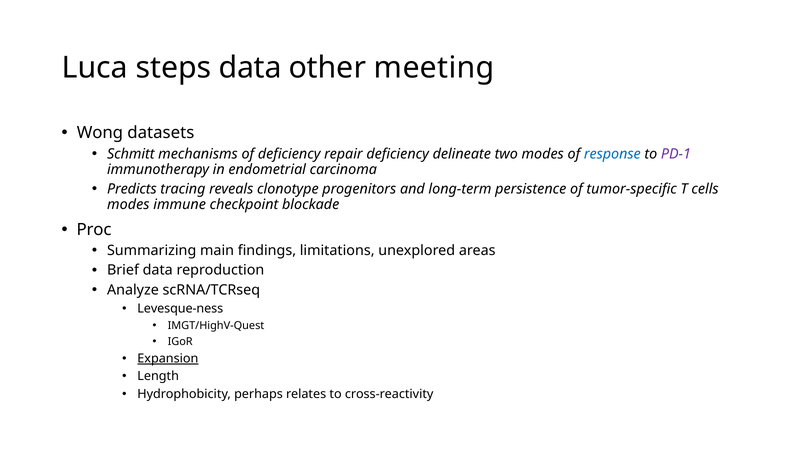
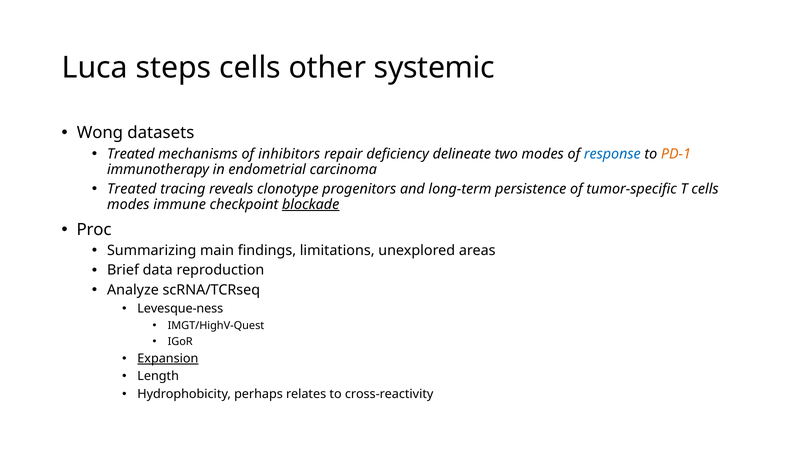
steps data: data -> cells
meeting: meeting -> systemic
Schmitt at (131, 154): Schmitt -> Treated
of deficiency: deficiency -> inhibitors
PD-1 colour: purple -> orange
Predicts at (132, 189): Predicts -> Treated
blockade underline: none -> present
